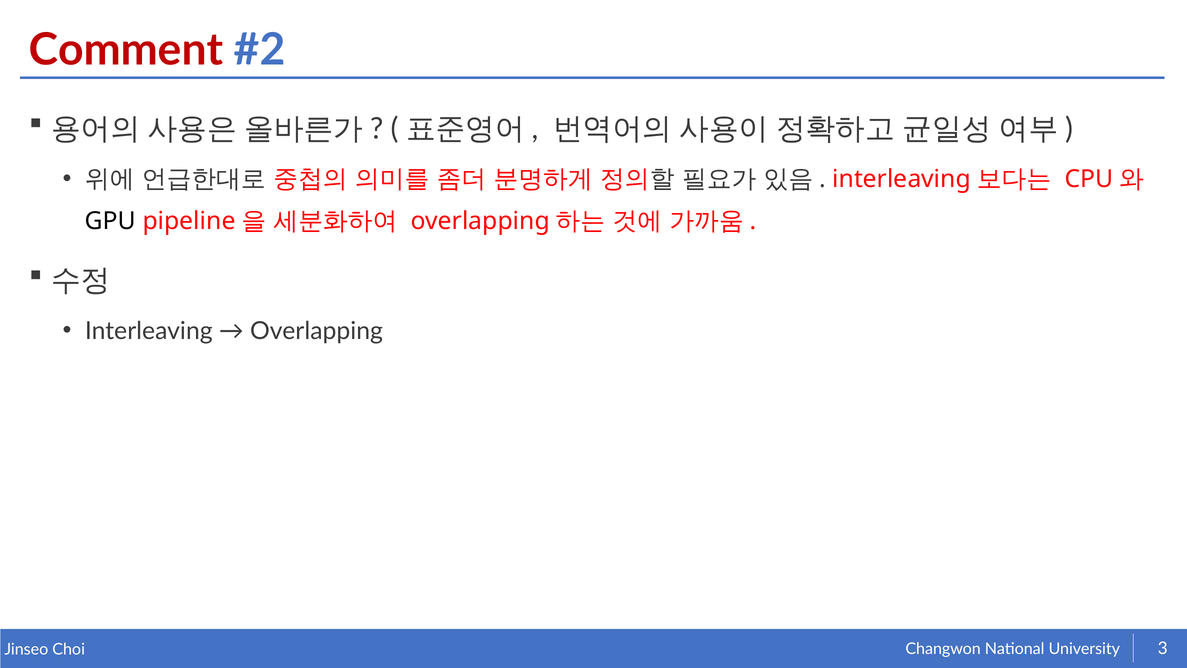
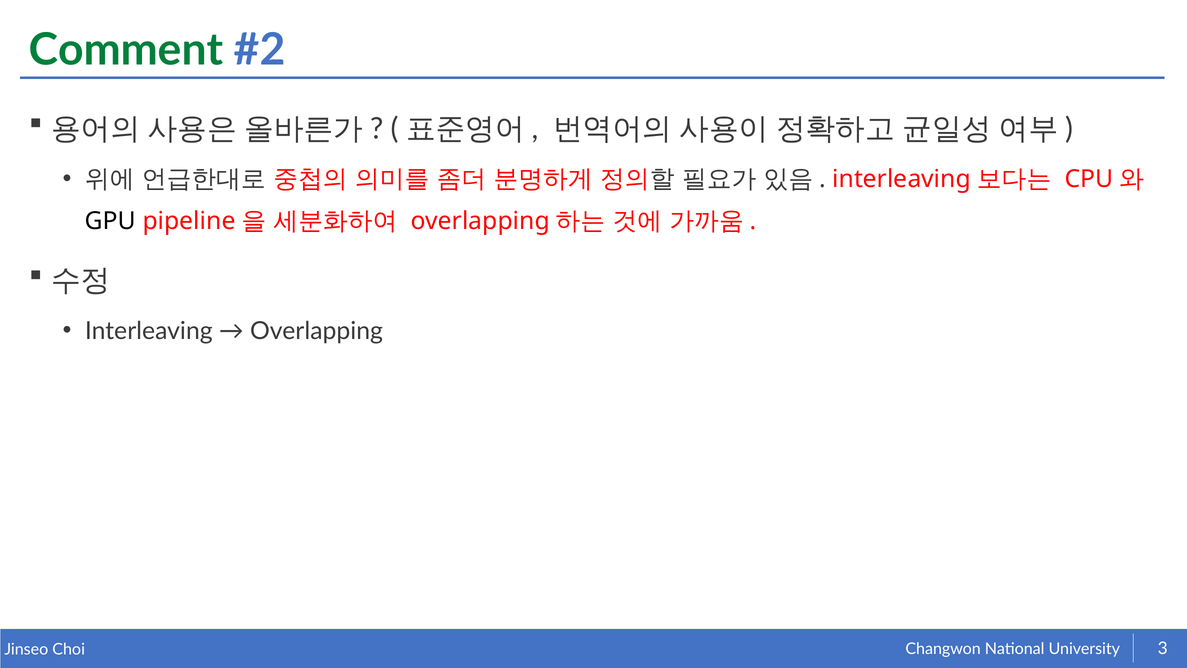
Comment colour: red -> green
